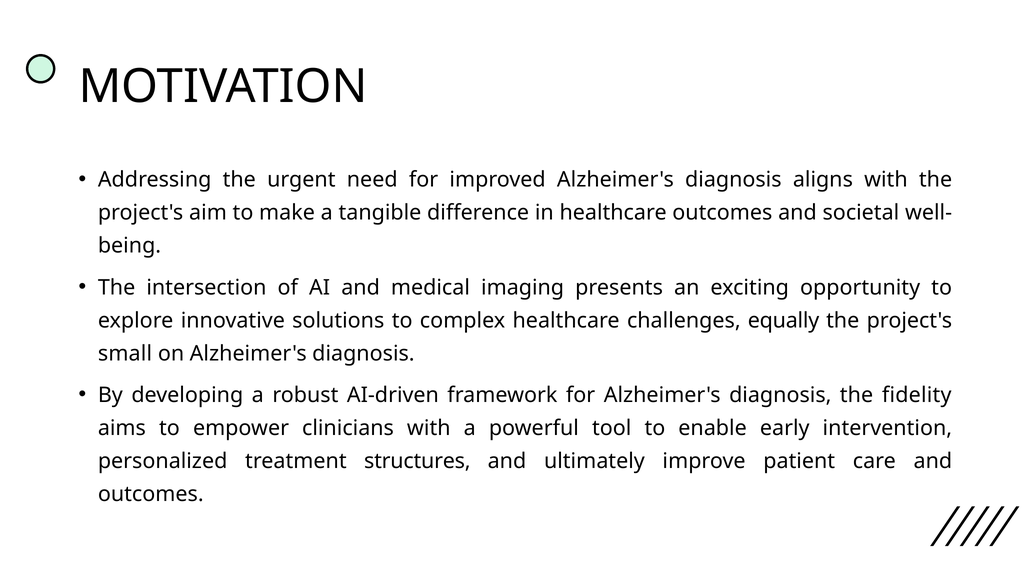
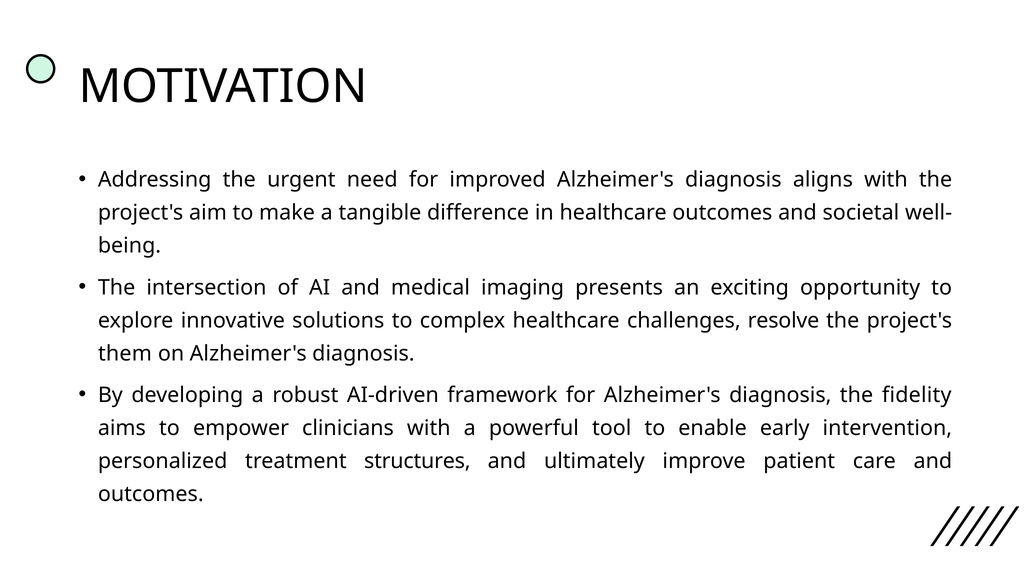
equally: equally -> resolve
small: small -> them
